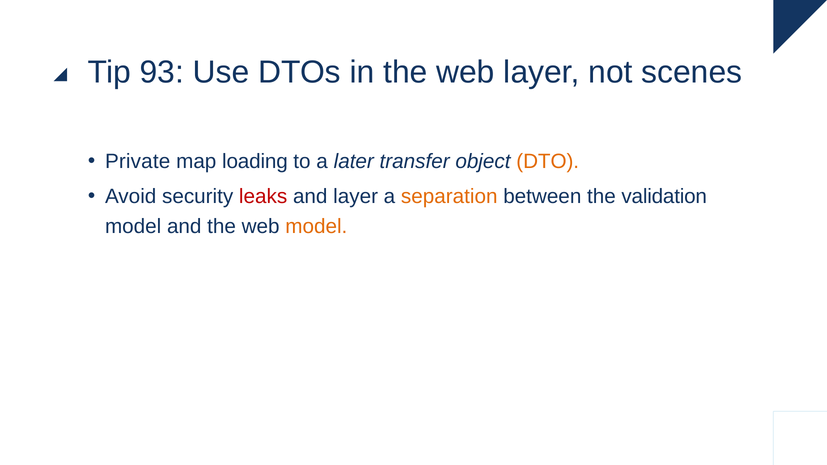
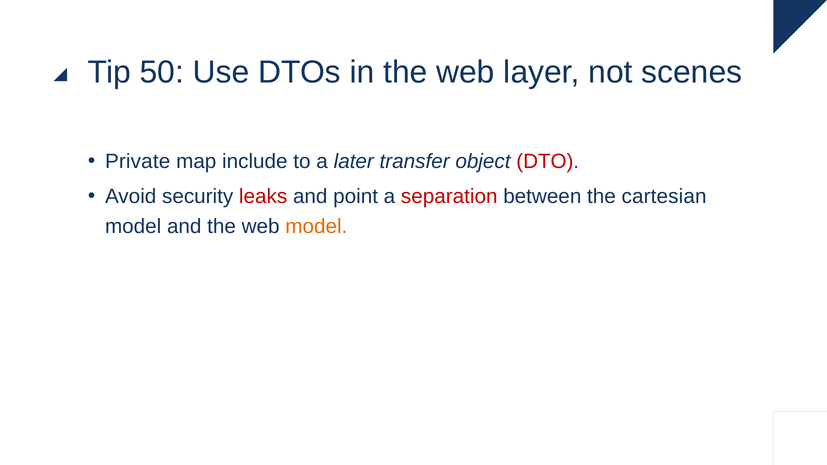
93: 93 -> 50
loading: loading -> include
DTO colour: orange -> red
and layer: layer -> point
separation colour: orange -> red
validation: validation -> cartesian
